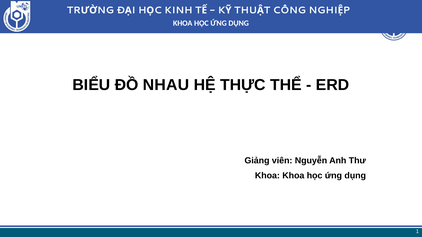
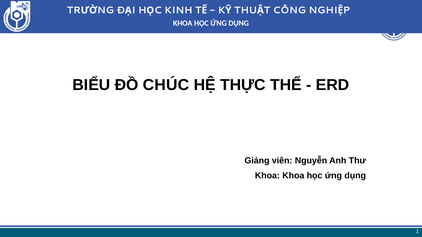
NHAU: NHAU -> CHÚC
